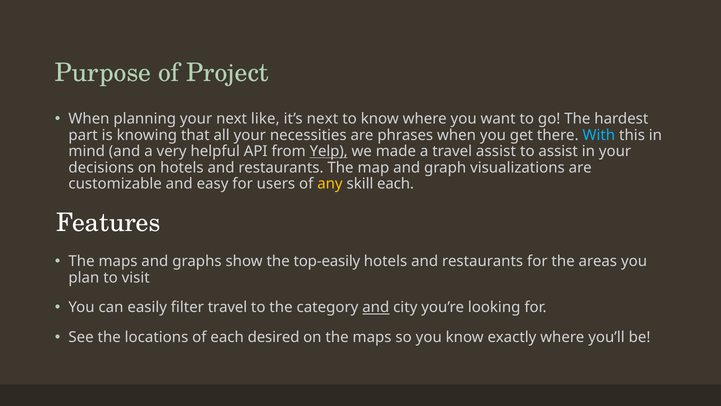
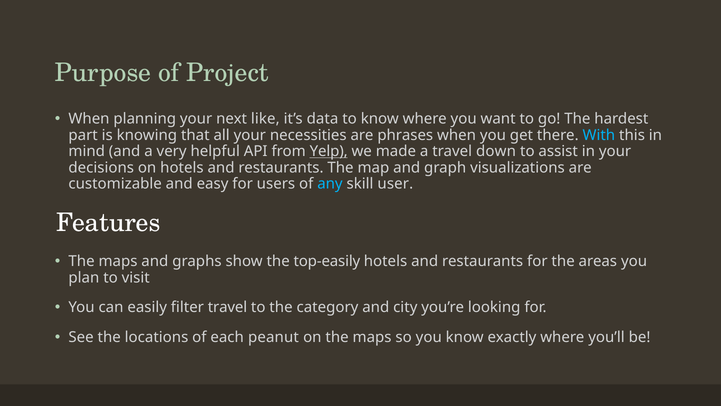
it’s next: next -> data
travel assist: assist -> down
any colour: yellow -> light blue
skill each: each -> user
and at (376, 307) underline: present -> none
desired: desired -> peanut
